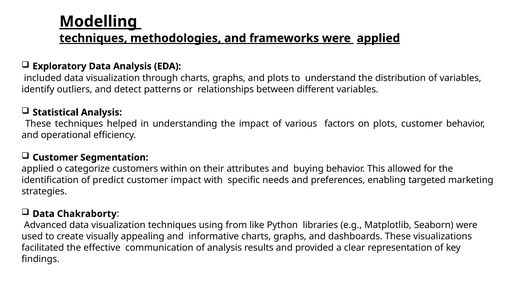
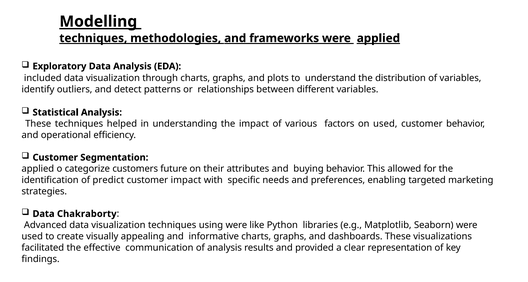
on plots: plots -> used
within: within -> future
using from: from -> were
